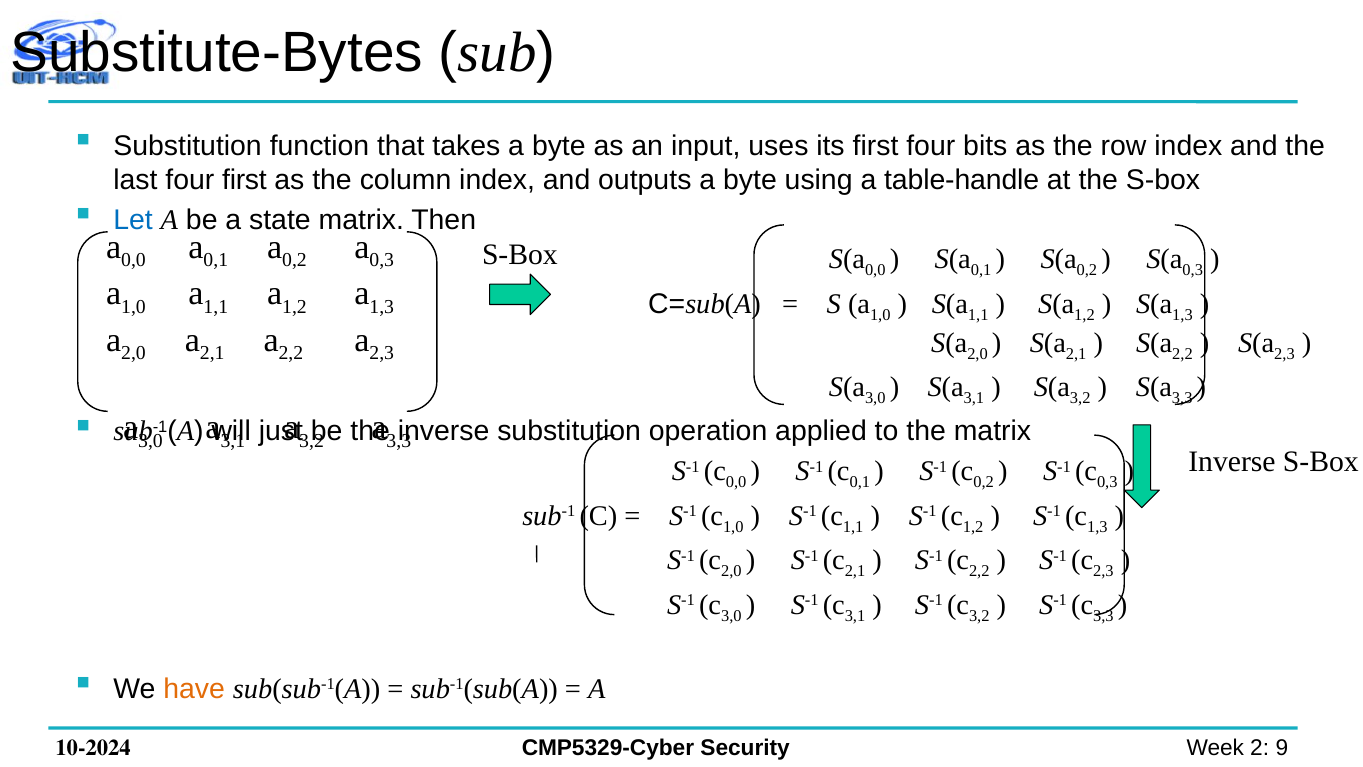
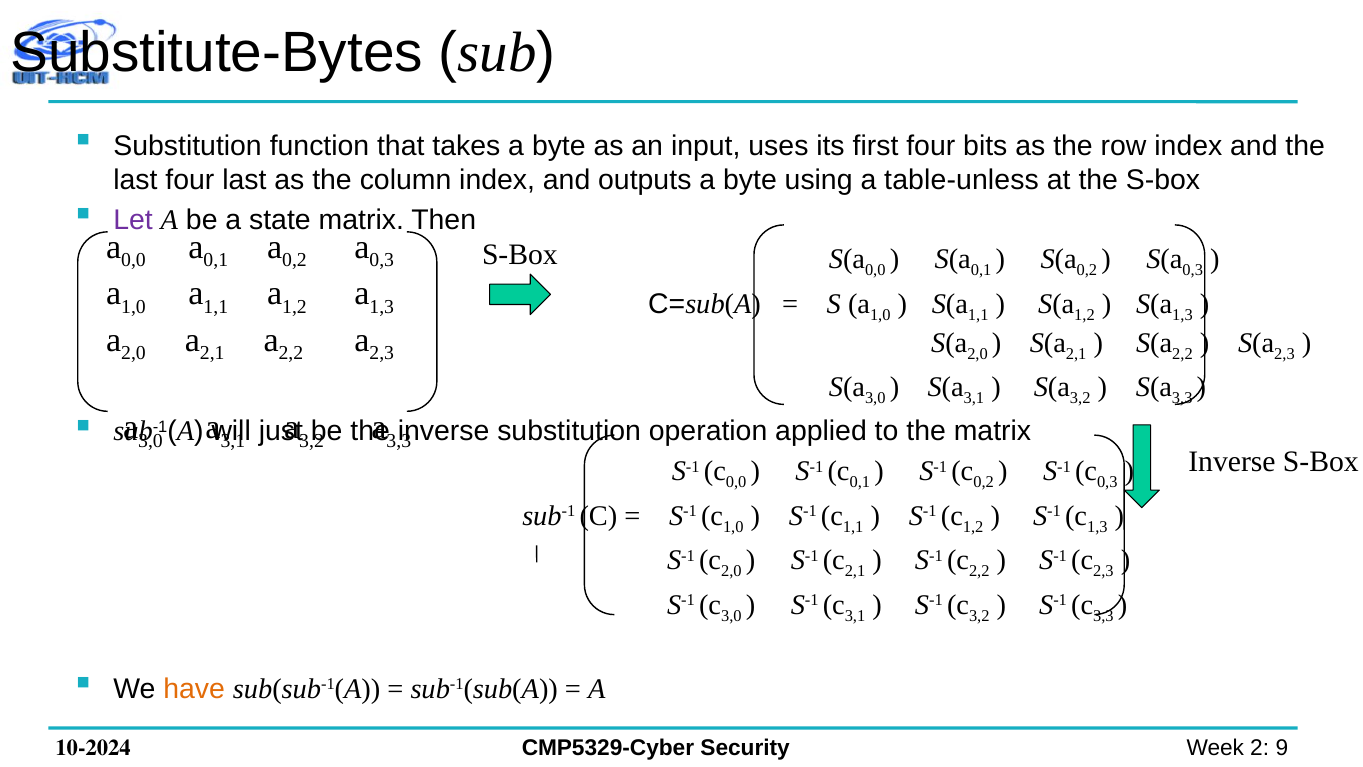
four first: first -> last
table-handle: table-handle -> table-unless
Let colour: blue -> purple
